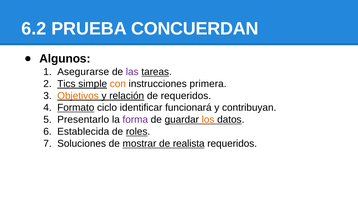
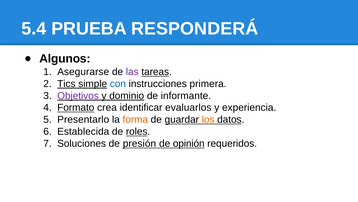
6.2: 6.2 -> 5.4
CONCUERDAN: CONCUERDAN -> RESPONDERÁ
con colour: orange -> blue
Objetivos colour: orange -> purple
relación: relación -> dominio
de requeridos: requeridos -> informante
ciclo: ciclo -> crea
funcionará: funcionará -> evaluarlos
contribuyan: contribuyan -> experiencia
forma colour: purple -> orange
mostrar: mostrar -> presión
realista: realista -> opinión
